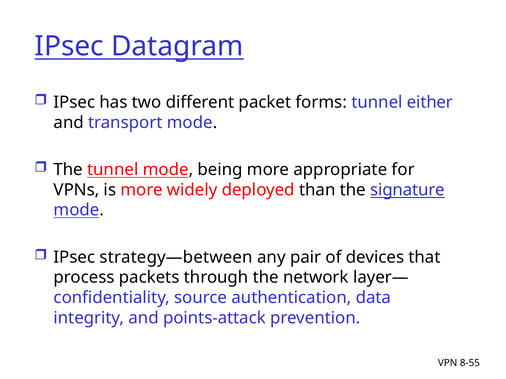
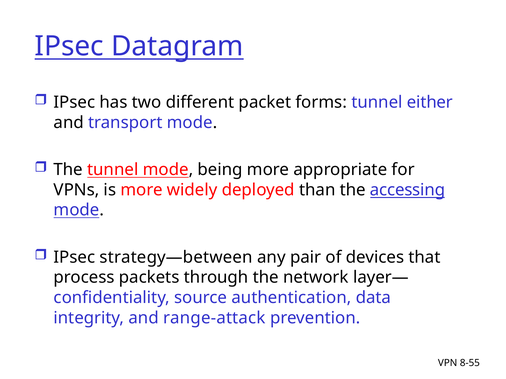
signature: signature -> accessing
points-attack: points-attack -> range-attack
